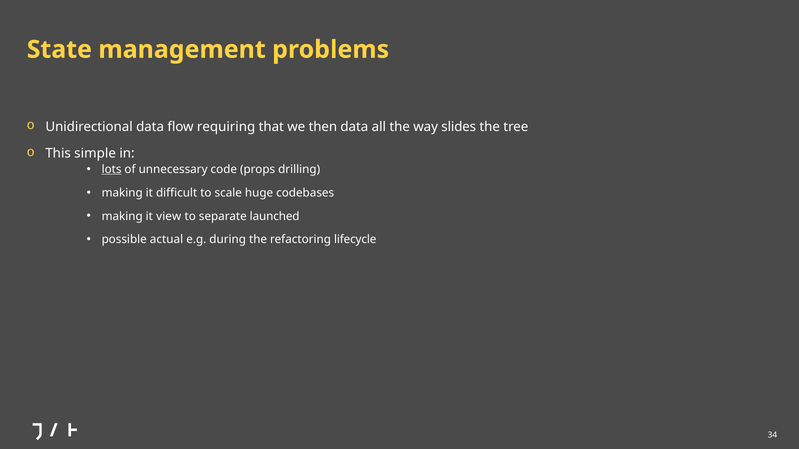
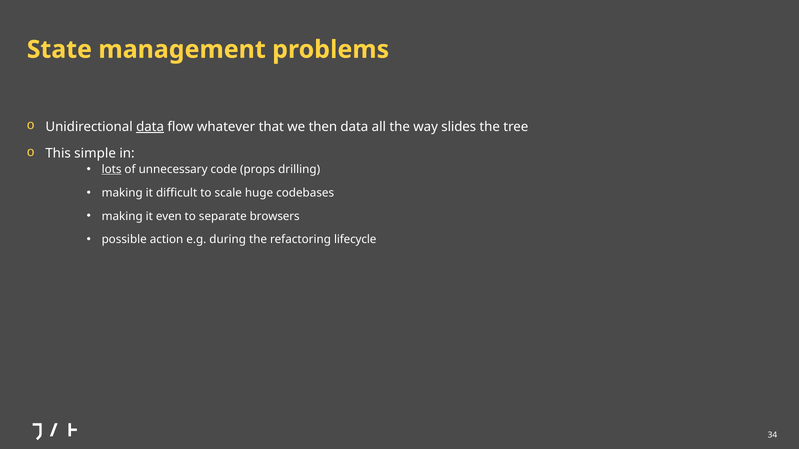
data at (150, 127) underline: none -> present
requiring: requiring -> whatever
view: view -> even
launched: launched -> browsers
actual: actual -> action
